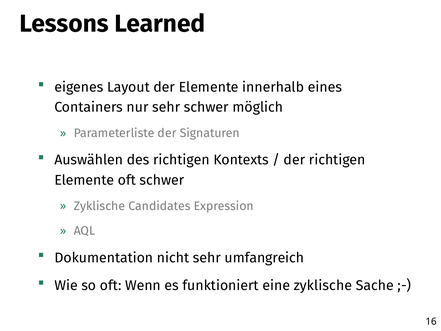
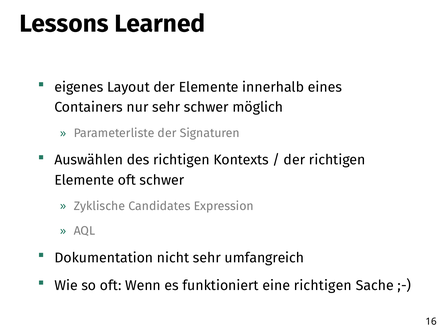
eine zyklische: zyklische -> richtigen
